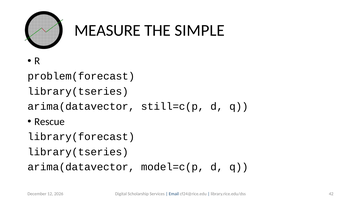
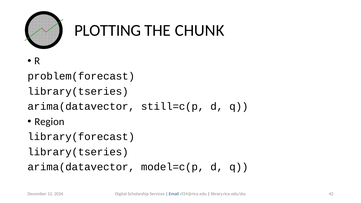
MEASURE: MEASURE -> PLOTTING
SIMPLE: SIMPLE -> CHUNK
Rescue: Rescue -> Region
